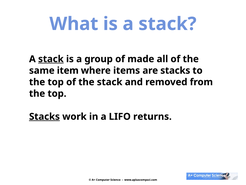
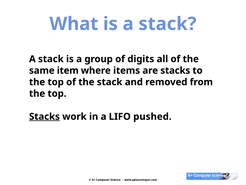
stack at (51, 59) underline: present -> none
made: made -> digits
returns: returns -> pushed
